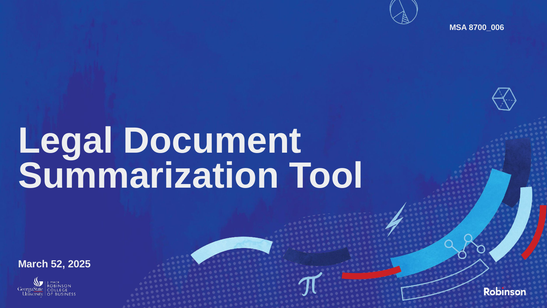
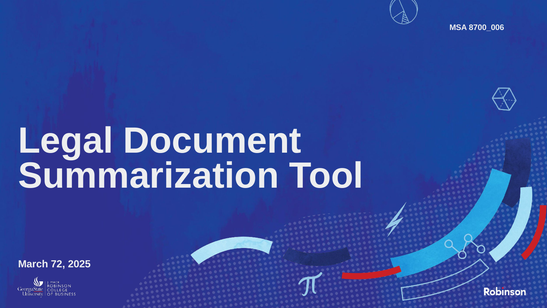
52: 52 -> 72
